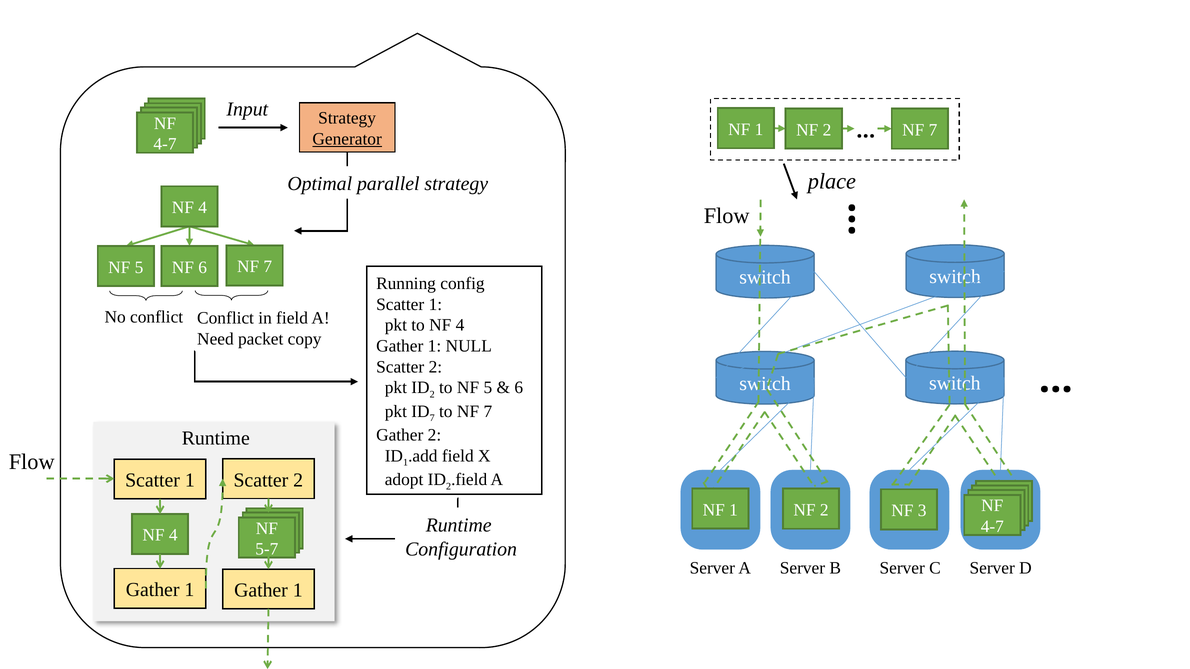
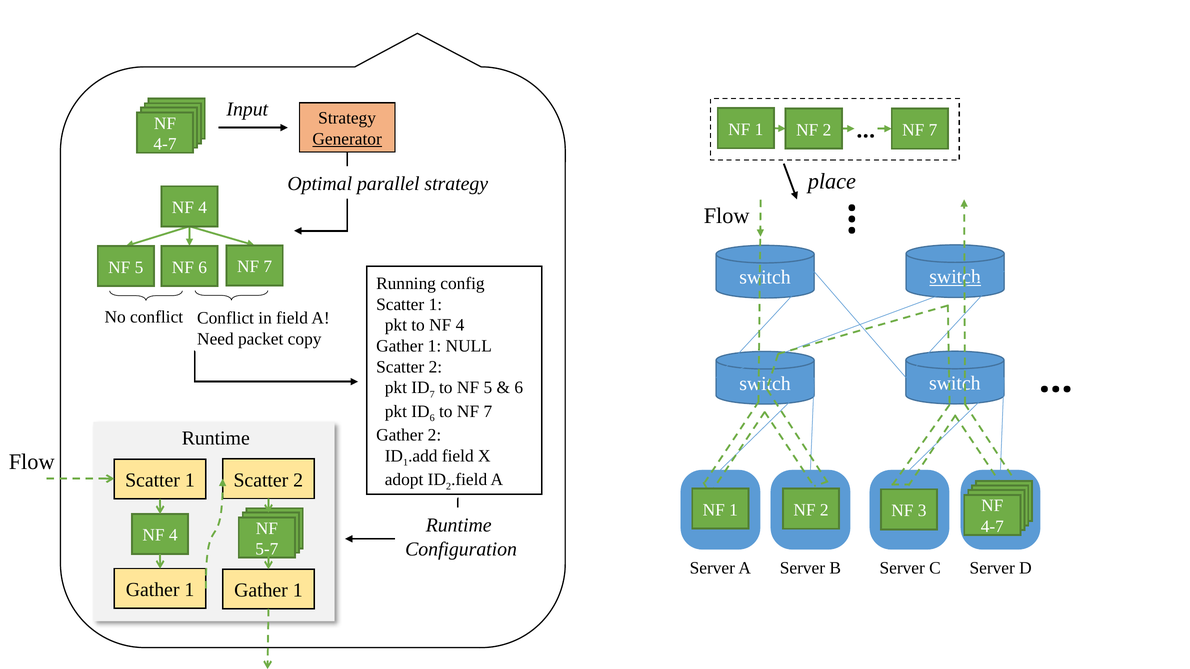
switch at (955, 277) underline: none -> present
2 at (432, 395): 2 -> 7
7 at (432, 418): 7 -> 6
